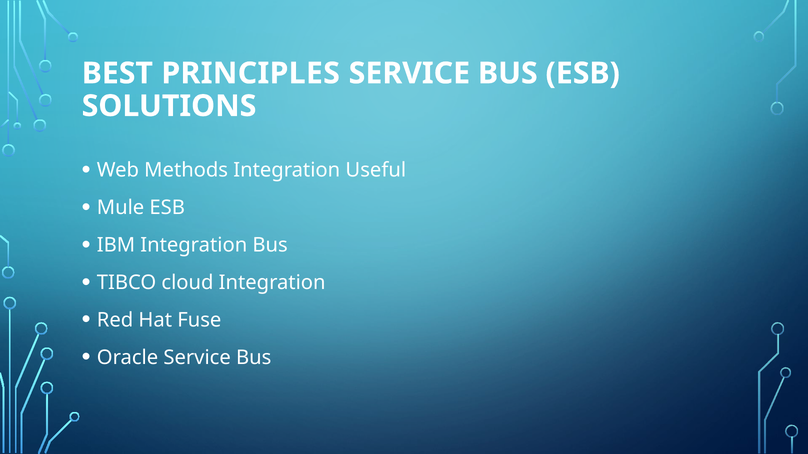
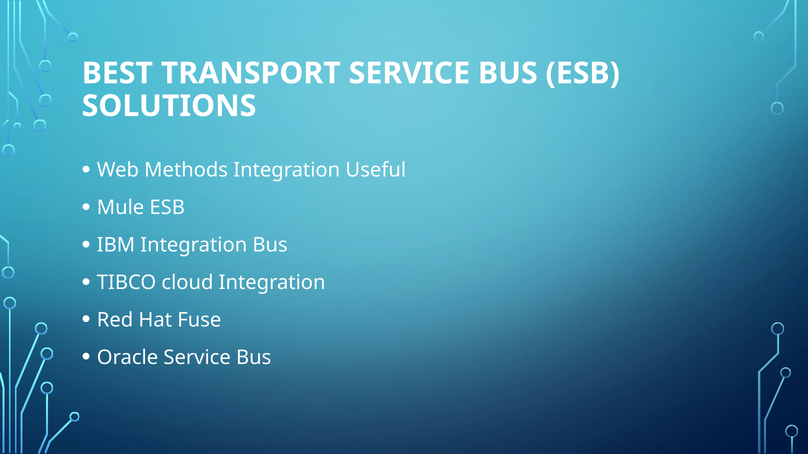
PRINCIPLES: PRINCIPLES -> TRANSPORT
